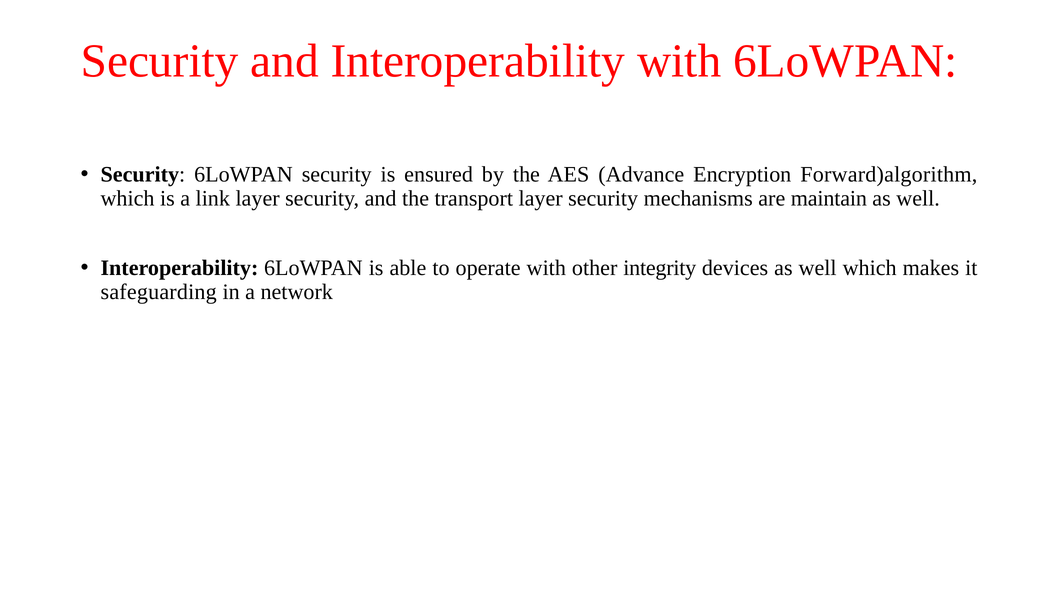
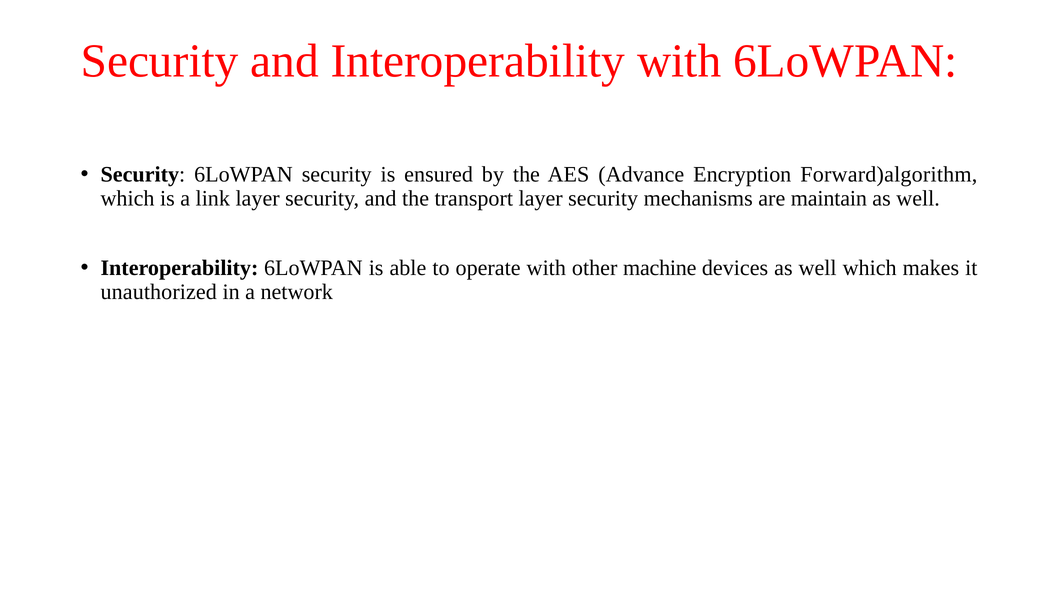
integrity: integrity -> machine
safeguarding: safeguarding -> unauthorized
